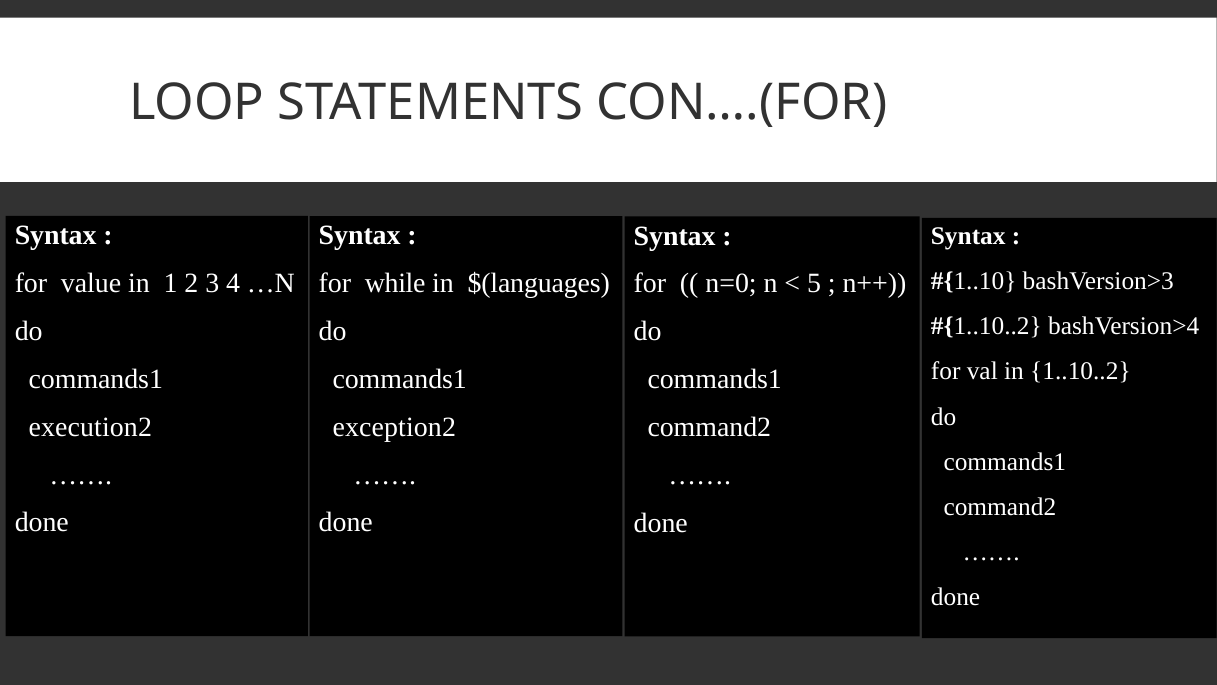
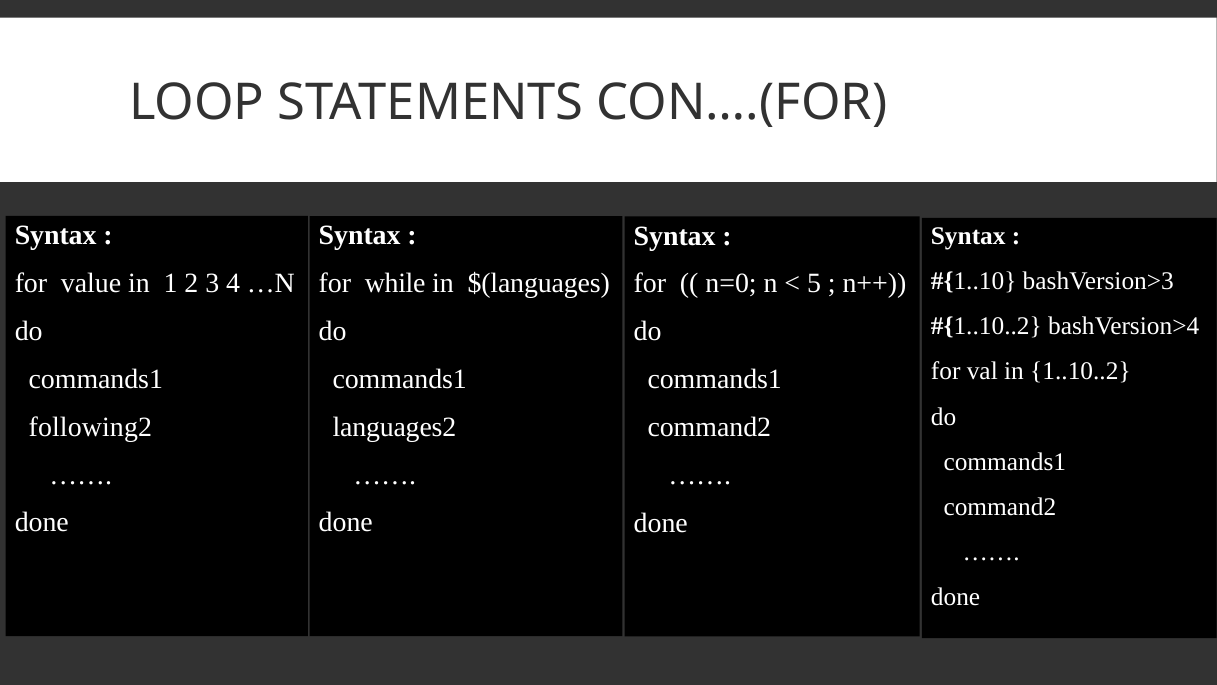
execution2: execution2 -> following2
exception2: exception2 -> languages2
